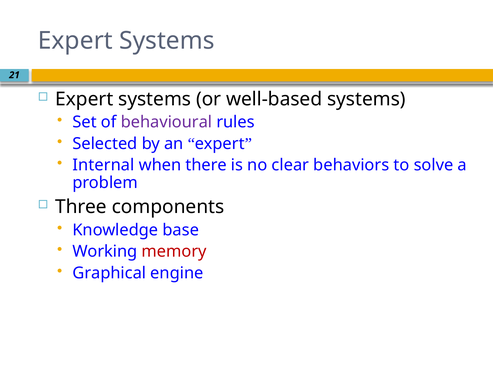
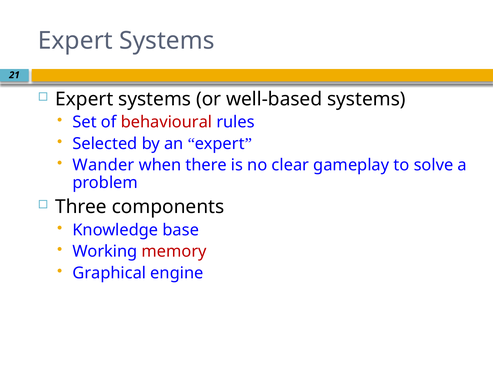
behavioural colour: purple -> red
Internal: Internal -> Wander
behaviors: behaviors -> gameplay
